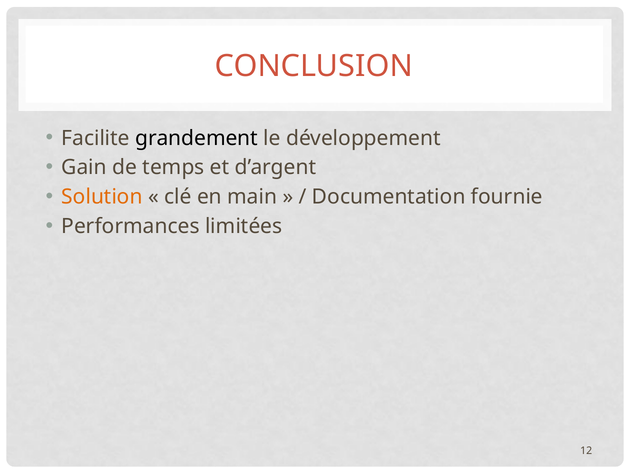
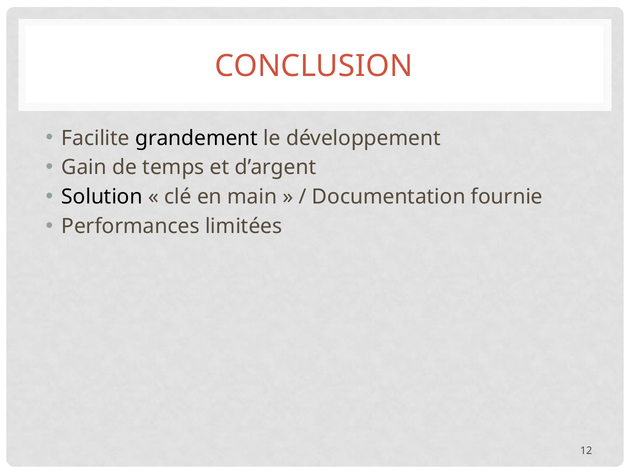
Solution colour: orange -> black
